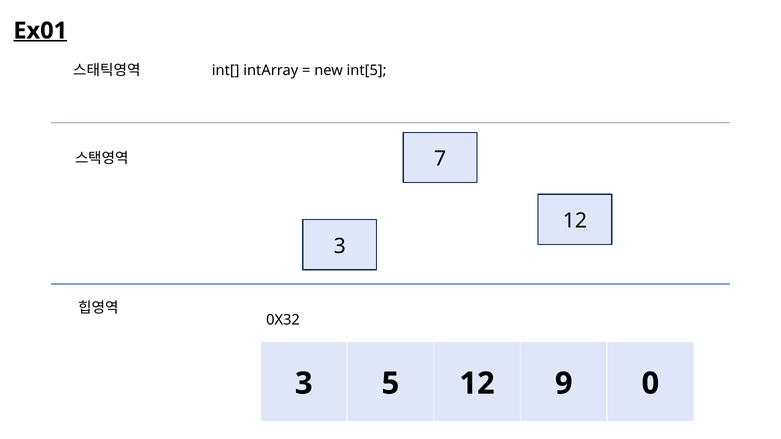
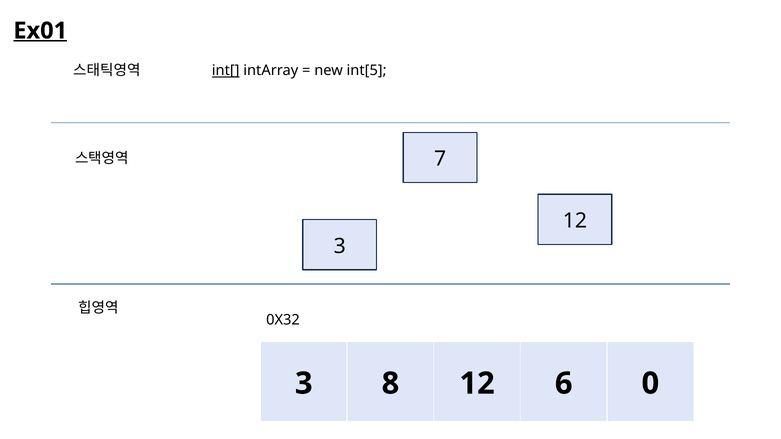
int[ underline: none -> present
5: 5 -> 8
9: 9 -> 6
